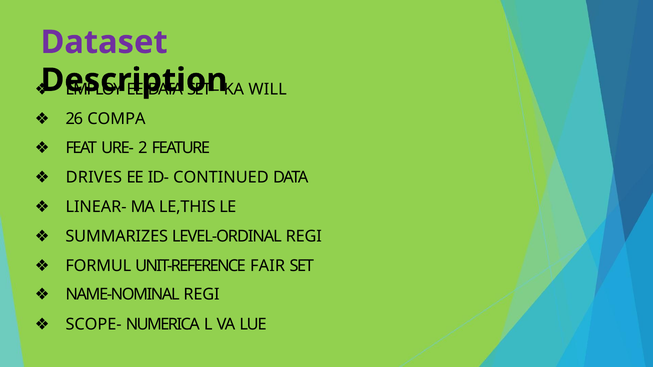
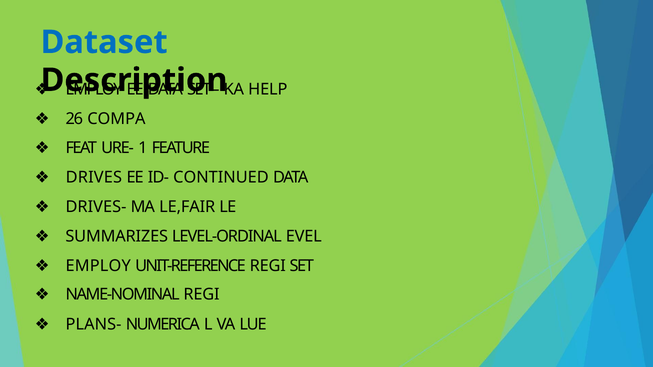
Dataset colour: purple -> blue
WILL: WILL -> HELP
2: 2 -> 1
LINEAR-: LINEAR- -> DRIVES-
LE,THIS: LE,THIS -> LE,FAIR
LEVEL-ORDINAL REGI: REGI -> EVEL
FORMUL at (98, 266): FORMUL -> EMPLOY
UNIT-REFERENCE FAIR: FAIR -> REGI
SCOPE-: SCOPE- -> PLANS-
